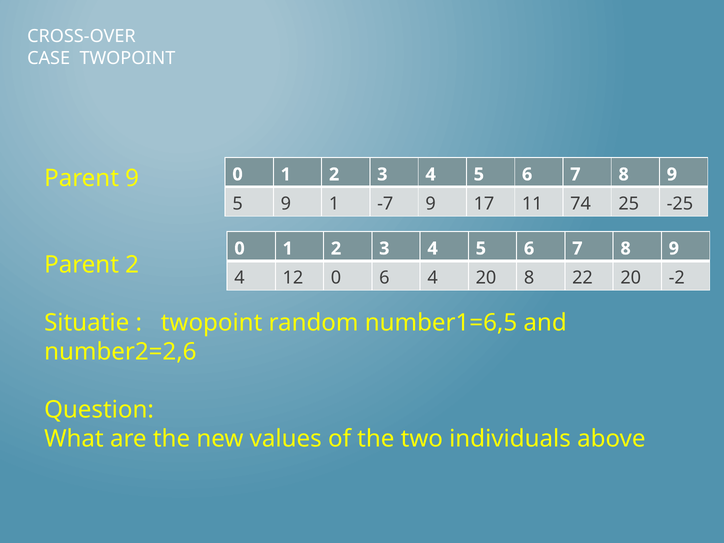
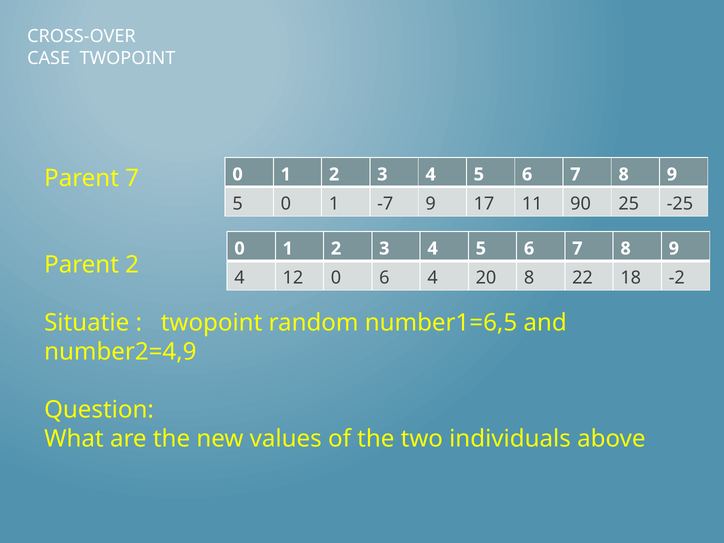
Parent 9: 9 -> 7
5 9: 9 -> 0
74: 74 -> 90
22 20: 20 -> 18
number2=2,6: number2=2,6 -> number2=4,9
